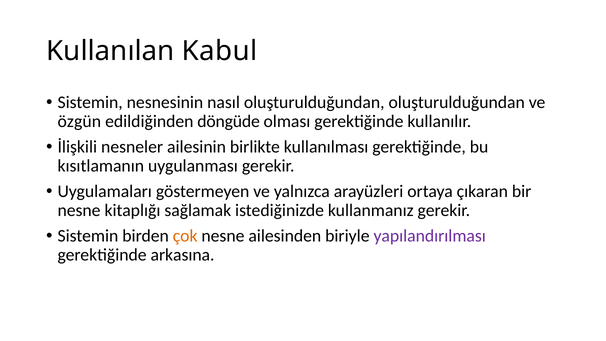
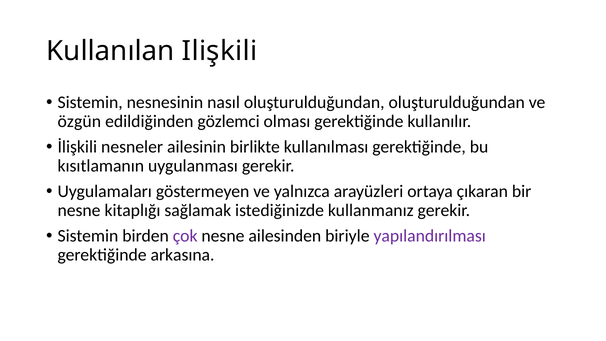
Kabul: Kabul -> Ilişkili
döngüde: döngüde -> gözlemci
çok colour: orange -> purple
